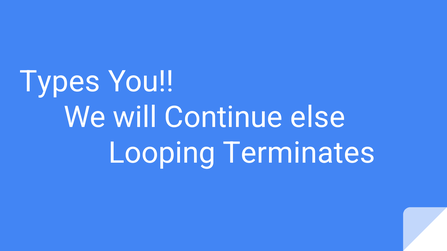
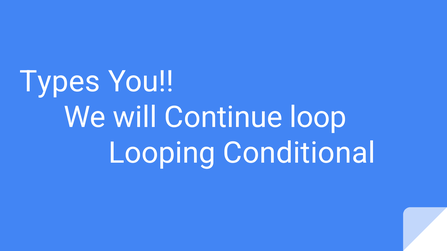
else: else -> loop
Terminates: Terminates -> Conditional
